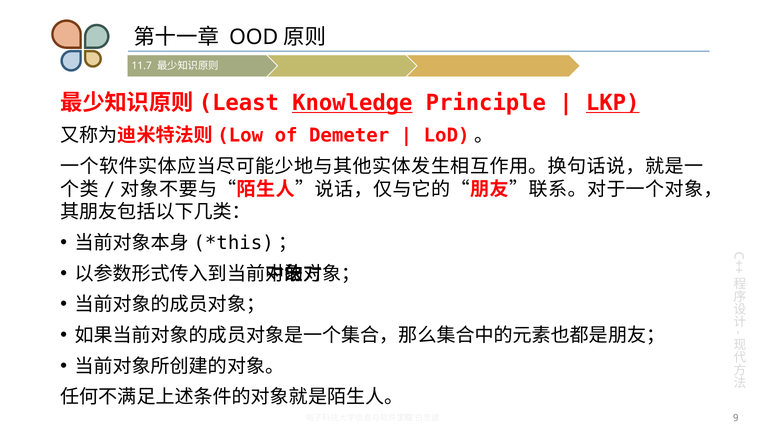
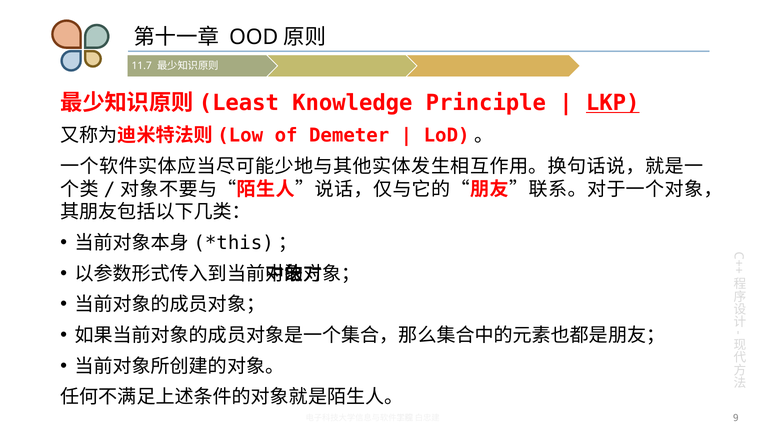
Knowledge underline: present -> none
